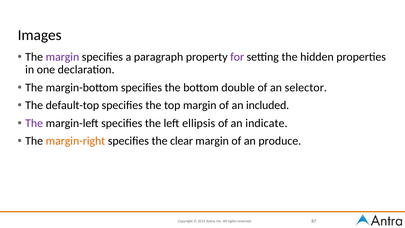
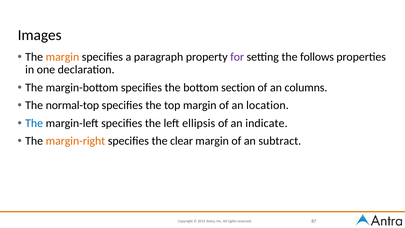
margin at (62, 57) colour: purple -> orange
hidden: hidden -> follows
double: double -> section
selector: selector -> columns
default-top: default-top -> normal-top
included: included -> location
The at (34, 123) colour: purple -> blue
produce: produce -> subtract
